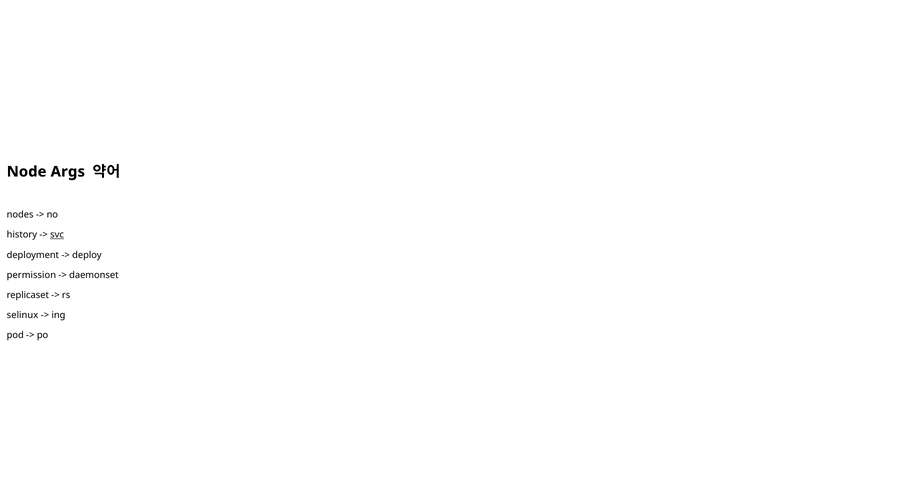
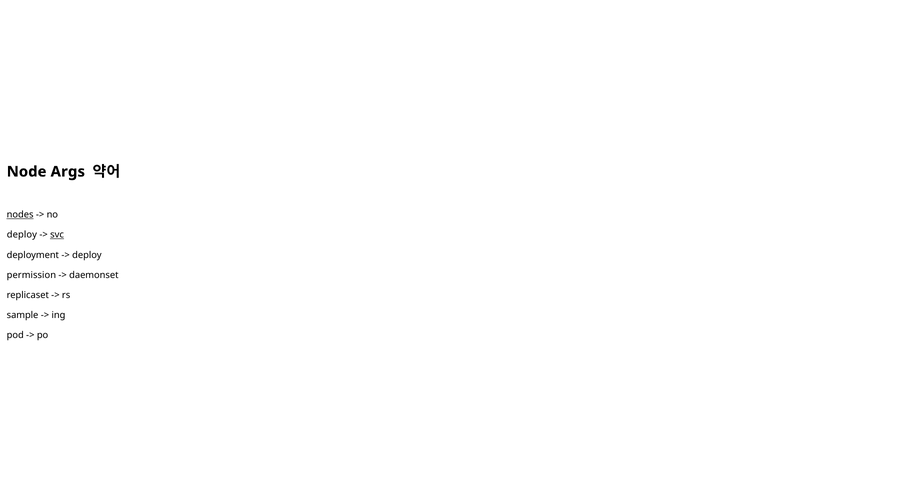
nodes underline: none -> present
history at (22, 235): history -> deploy
selinux: selinux -> sample
